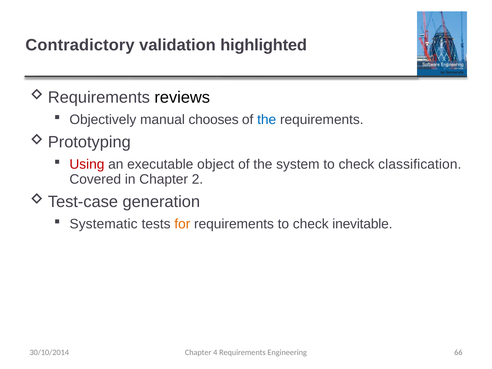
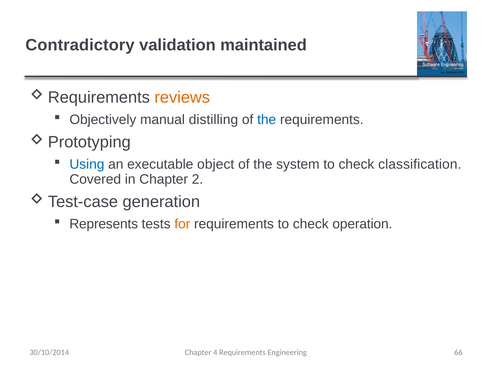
highlighted: highlighted -> maintained
reviews colour: black -> orange
chooses: chooses -> distilling
Using colour: red -> blue
Systematic: Systematic -> Represents
inevitable: inevitable -> operation
